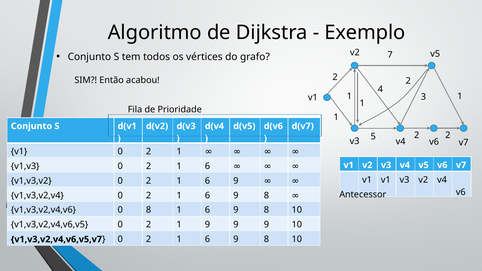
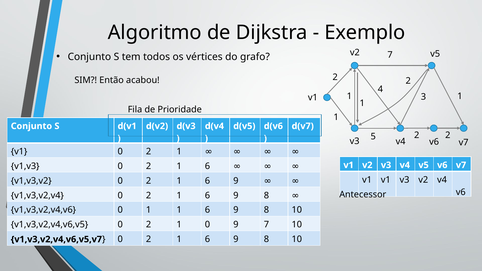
0 8: 8 -> 1
1 9: 9 -> 0
9 at (266, 225): 9 -> 7
